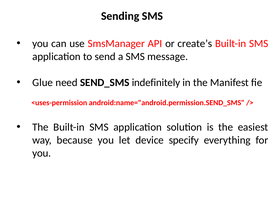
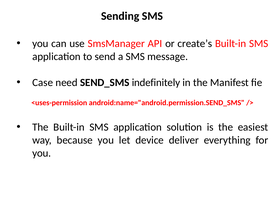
Glue: Glue -> Case
specify: specify -> deliver
